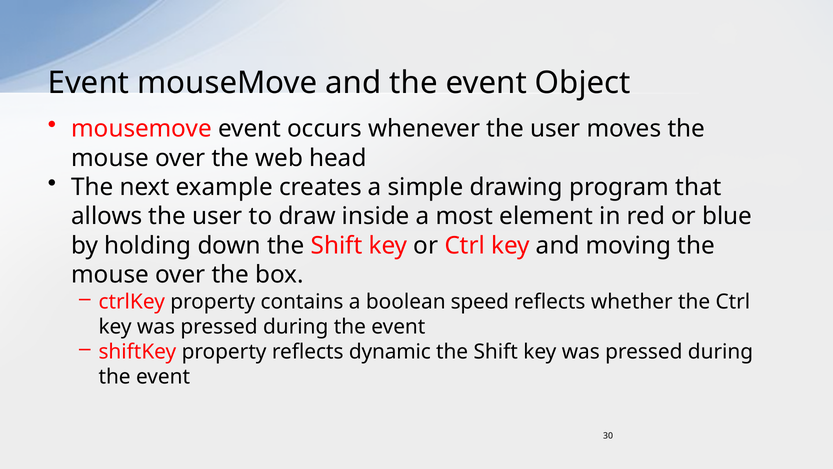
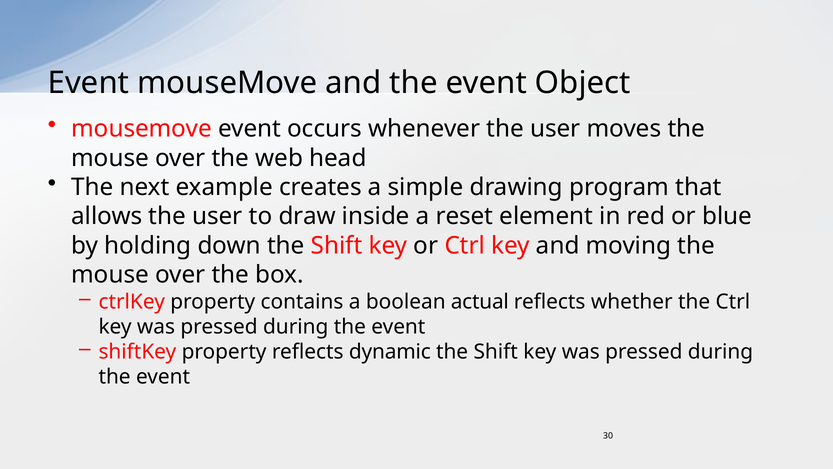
most: most -> reset
speed: speed -> actual
